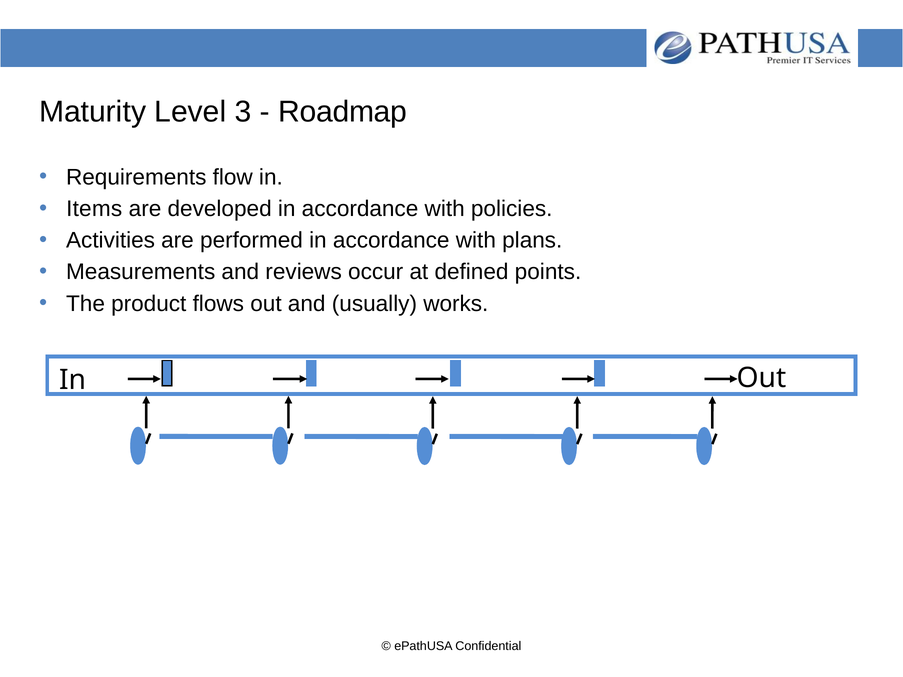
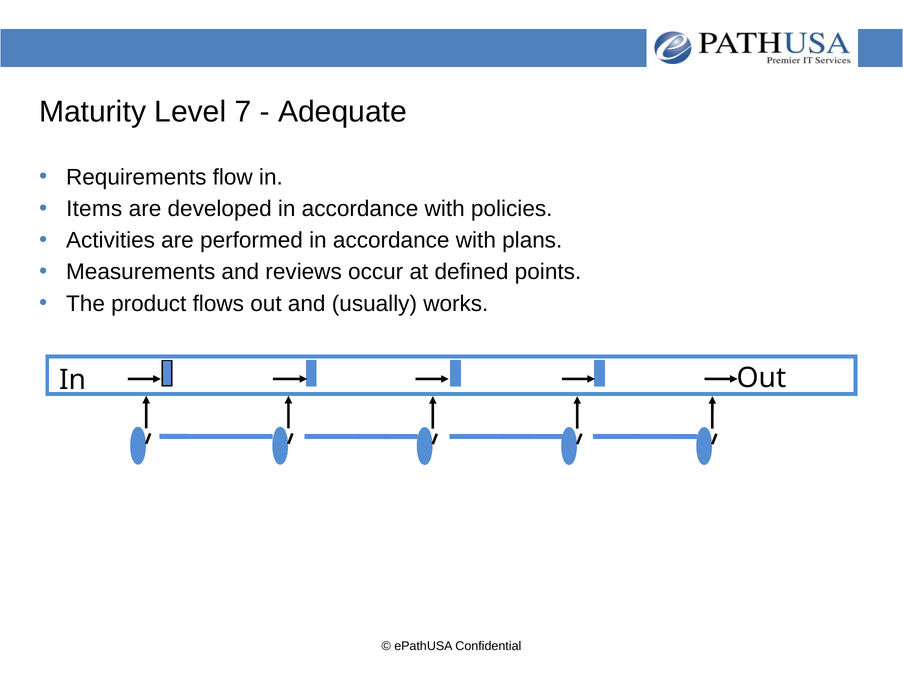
3: 3 -> 7
Roadmap: Roadmap -> Adequate
